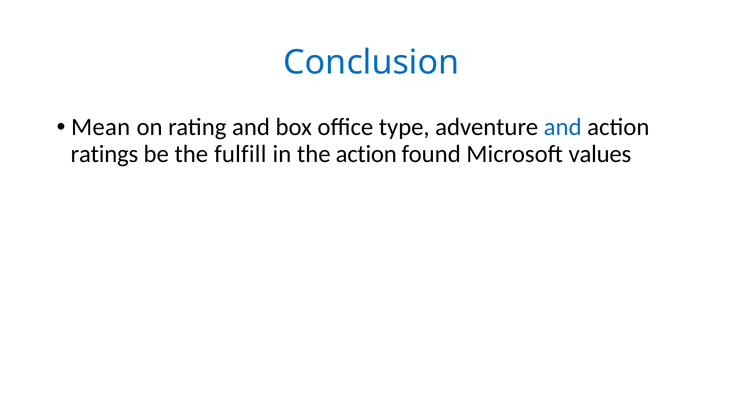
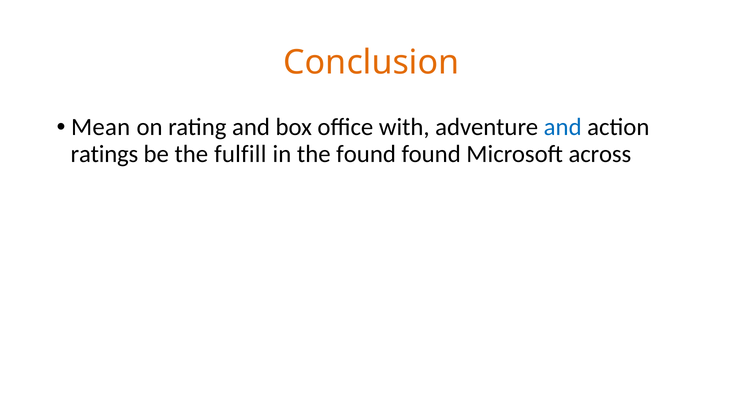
Conclusion colour: blue -> orange
type: type -> with
the action: action -> found
values: values -> across
